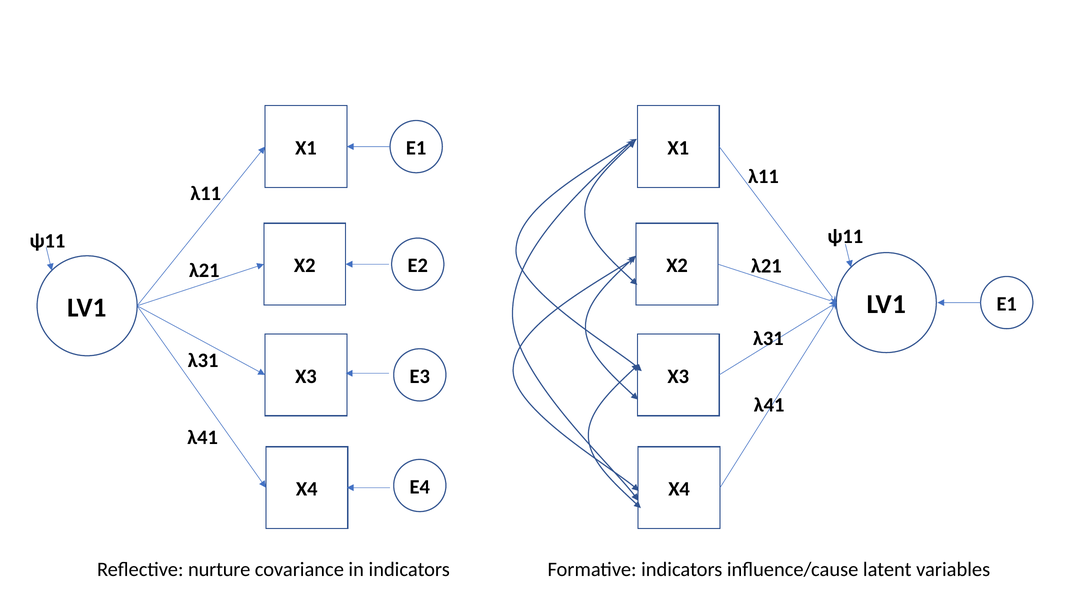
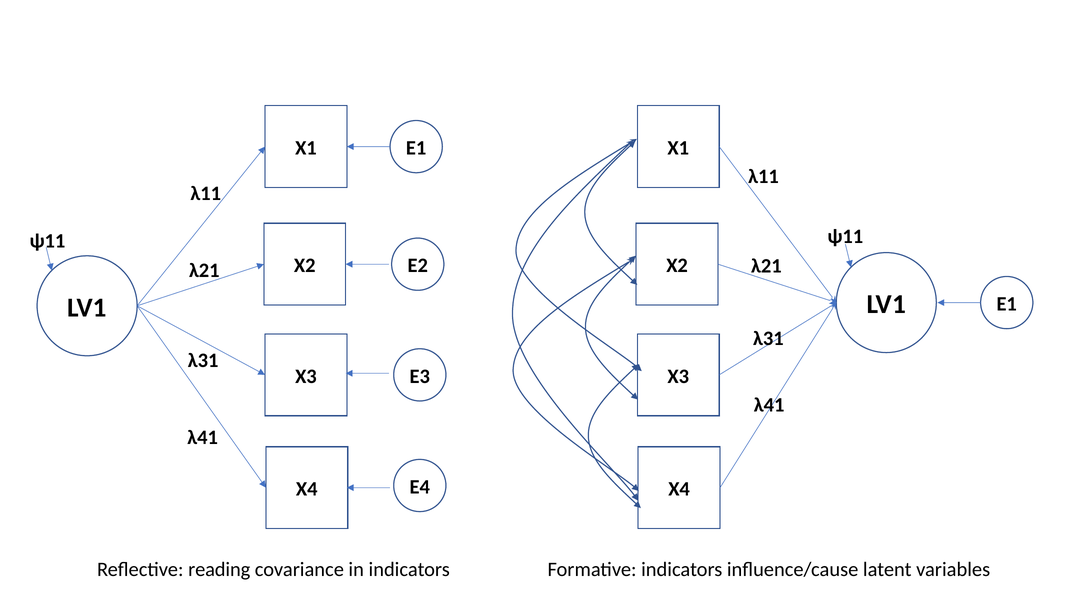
nurture: nurture -> reading
